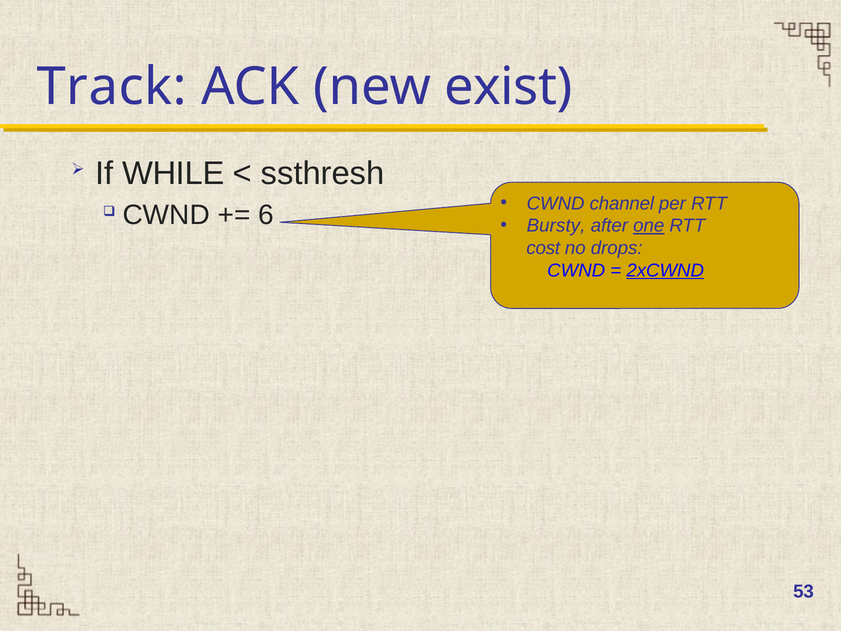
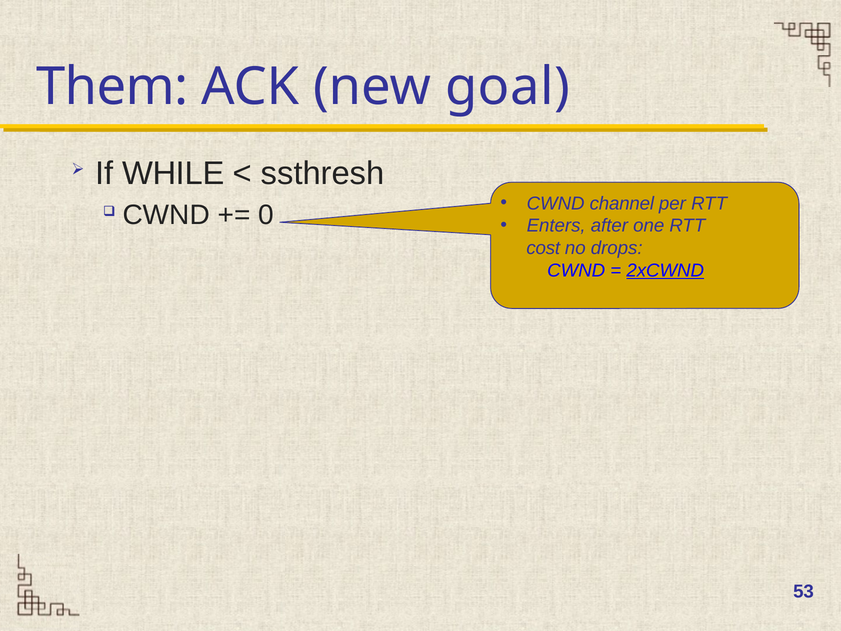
Track: Track -> Them
exist: exist -> goal
6: 6 -> 0
Bursty: Bursty -> Enters
one underline: present -> none
